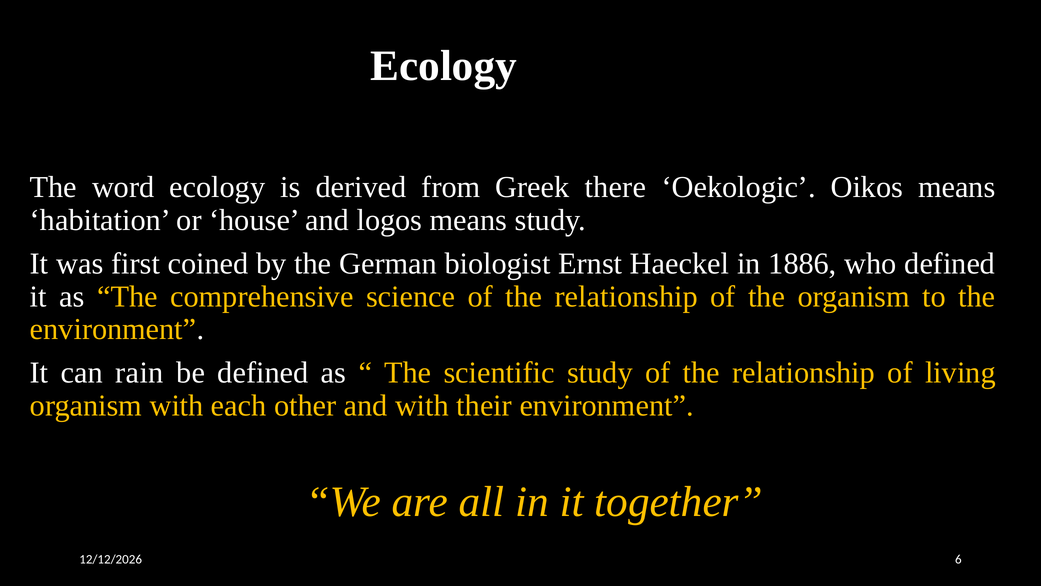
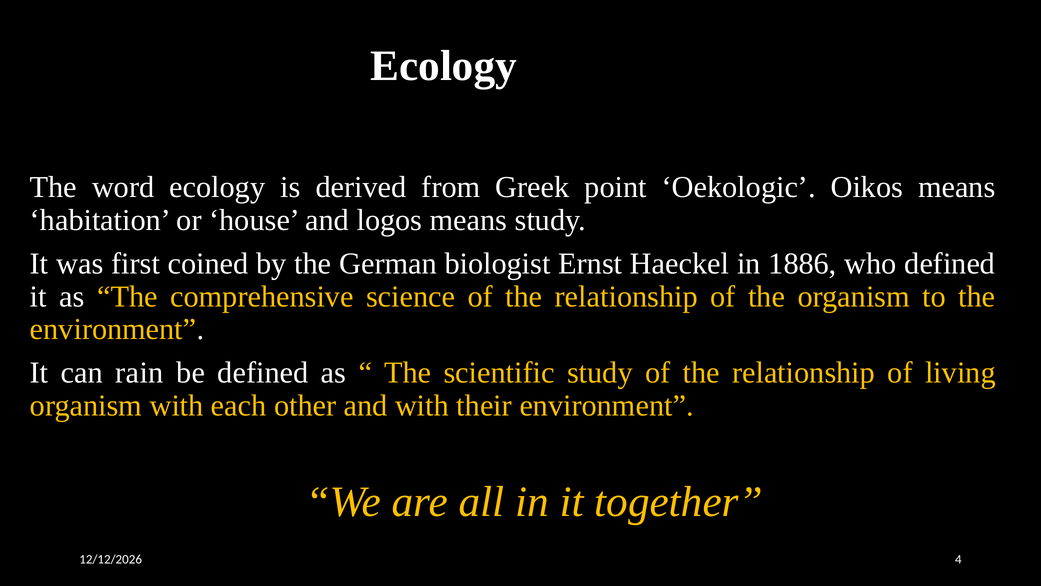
there: there -> point
6: 6 -> 4
